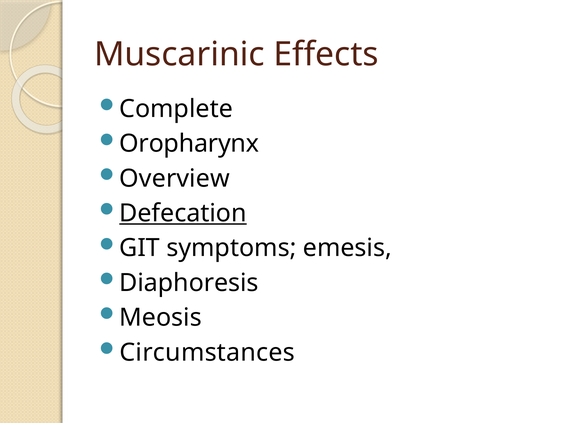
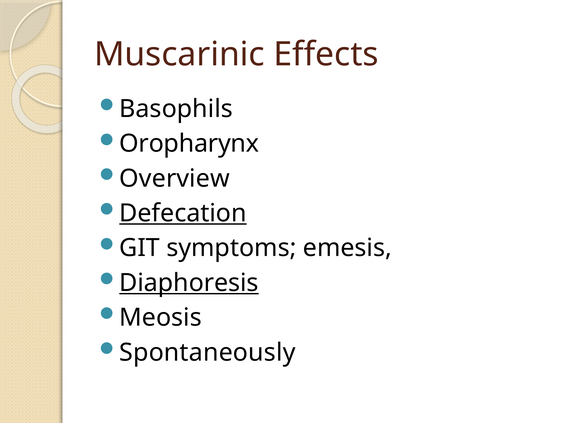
Complete: Complete -> Basophils
Diaphoresis underline: none -> present
Circumstances: Circumstances -> Spontaneously
